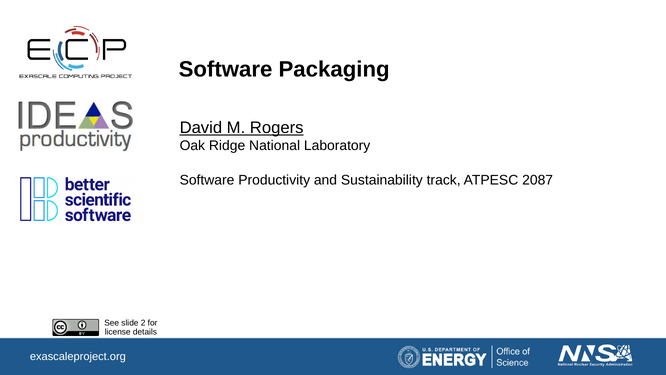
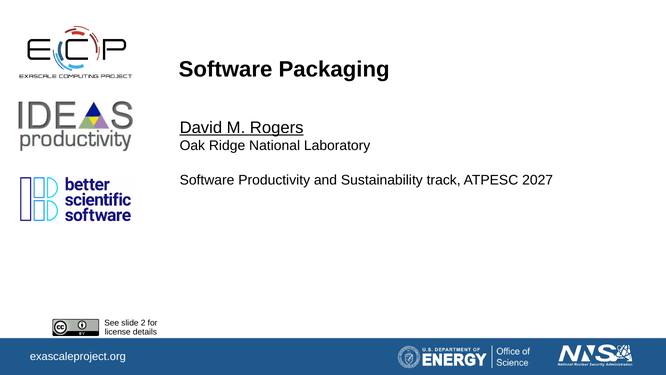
2087: 2087 -> 2027
